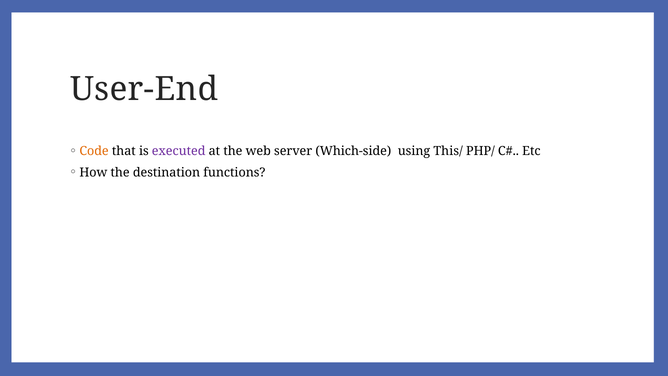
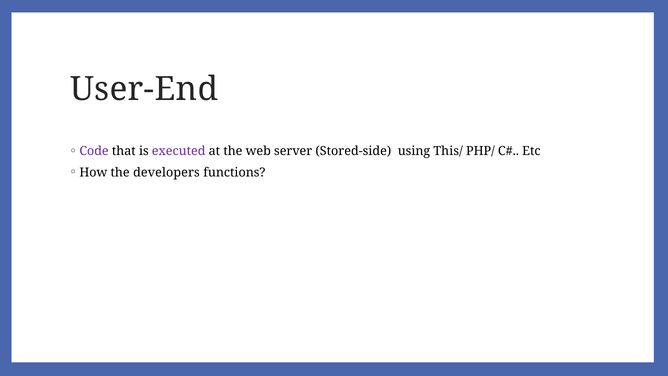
Code colour: orange -> purple
Which-side: Which-side -> Stored-side
destination: destination -> developers
